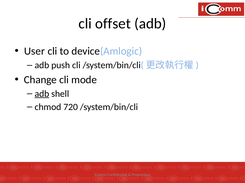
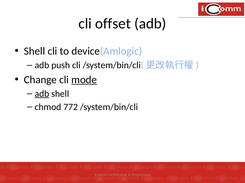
User at (34, 51): User -> Shell
mode underline: none -> present
720: 720 -> 772
